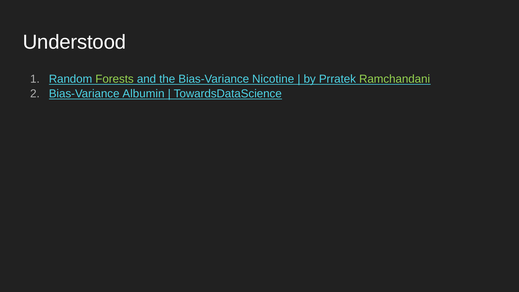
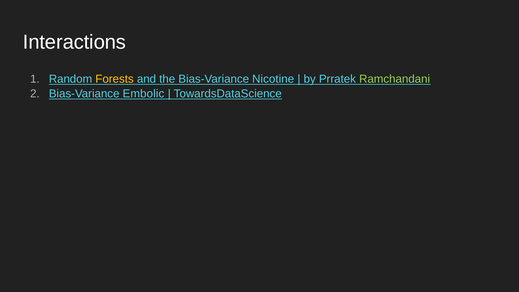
Understood: Understood -> Interactions
Forests colour: light green -> yellow
Albumin: Albumin -> Embolic
